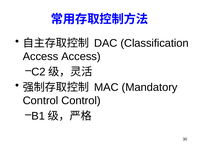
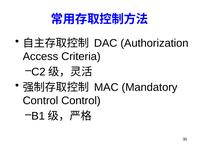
Classification: Classification -> Authorization
Access Access: Access -> Criteria
